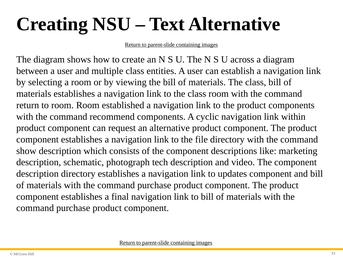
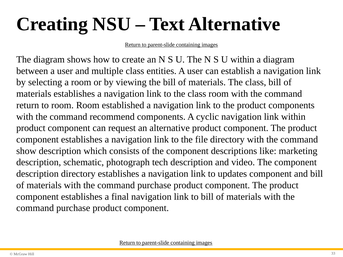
U across: across -> within
